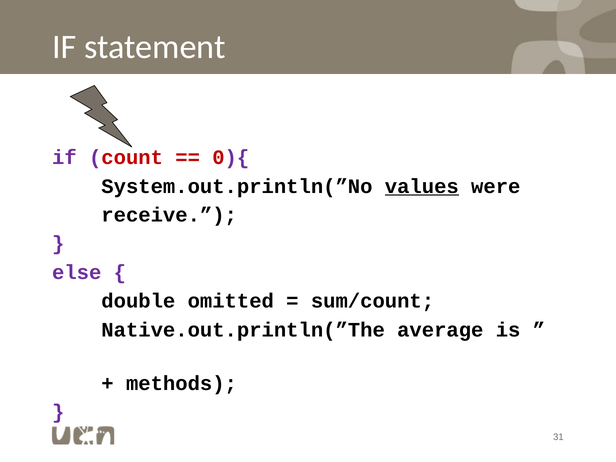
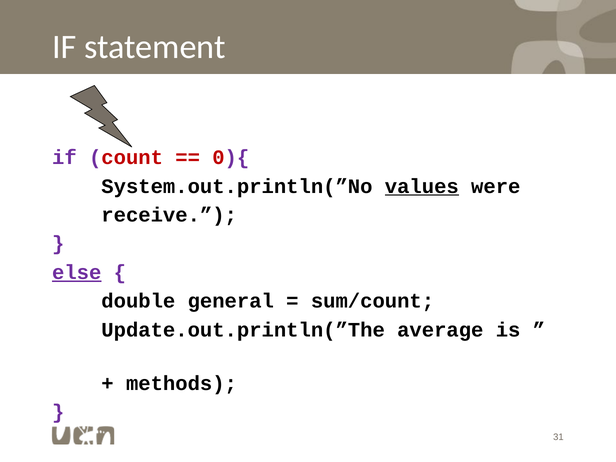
else underline: none -> present
omitted: omitted -> general
Native.out.println(”The: Native.out.println(”The -> Update.out.println(”The
